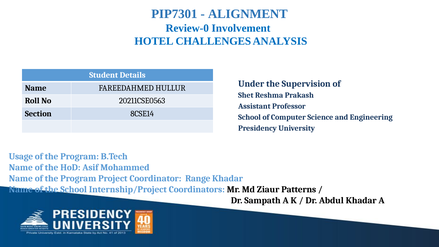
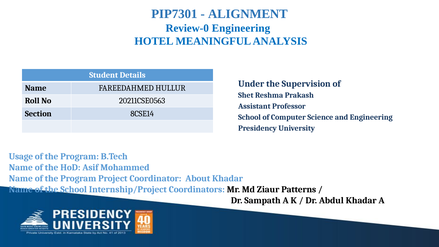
Review-0 Involvement: Involvement -> Engineering
CHALLENGES: CHALLENGES -> MEANINGFUL
Range: Range -> About
